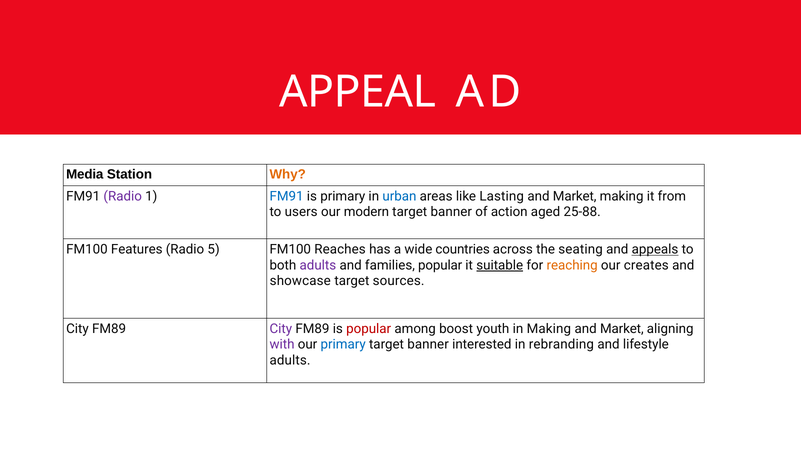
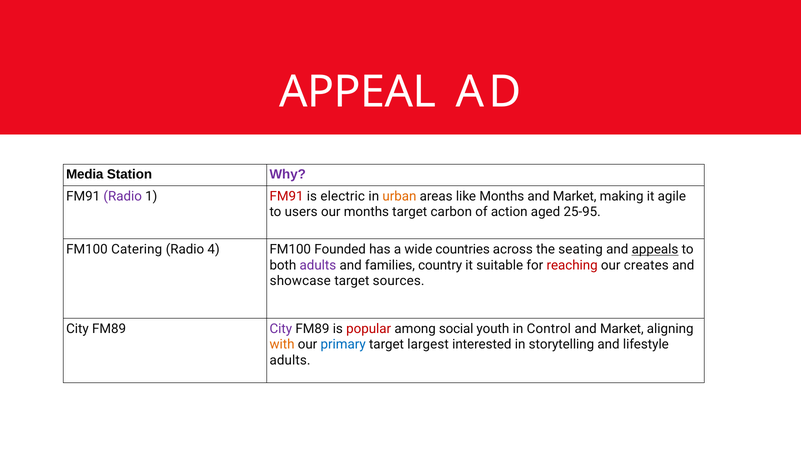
Why colour: orange -> purple
FM91 at (287, 197) colour: blue -> red
is primary: primary -> electric
urban colour: blue -> orange
like Lasting: Lasting -> Months
from: from -> agile
our modern: modern -> months
banner at (451, 212): banner -> carbon
25-88: 25-88 -> 25-95
Features: Features -> Catering
5: 5 -> 4
Reaches: Reaches -> Founded
families popular: popular -> country
suitable underline: present -> none
reaching colour: orange -> red
boost: boost -> social
in Making: Making -> Control
with colour: purple -> orange
banner at (428, 345): banner -> largest
rebranding: rebranding -> storytelling
